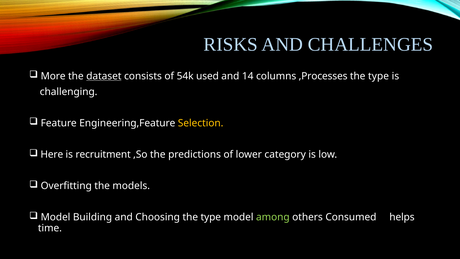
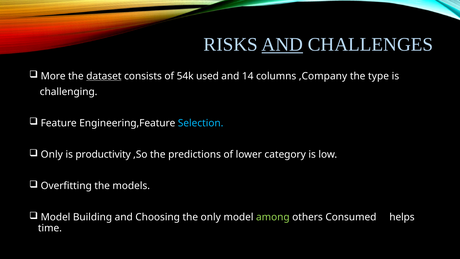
AND at (282, 44) underline: none -> present
,Processes: ,Processes -> ,Company
Selection colour: yellow -> light blue
Here at (52, 154): Here -> Only
recruitment: recruitment -> productivity
Choosing the type: type -> only
